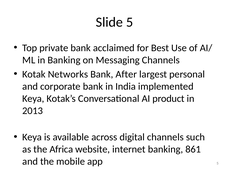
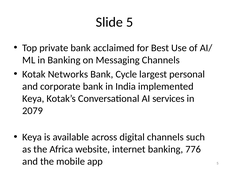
After: After -> Cycle
AI product: product -> services
2013: 2013 -> 2079
861: 861 -> 776
